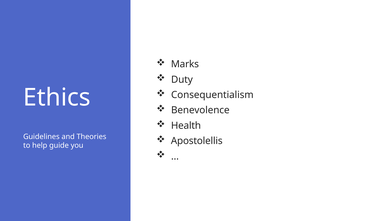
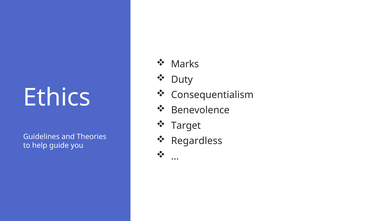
Health: Health -> Target
Apostolellis: Apostolellis -> Regardless
